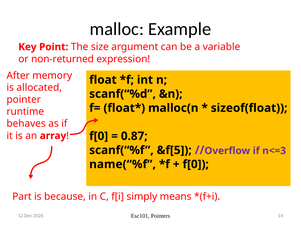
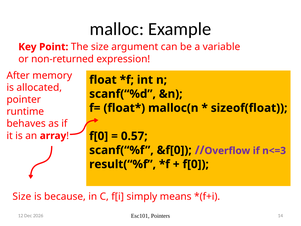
0.87: 0.87 -> 0.57
&f[5: &f[5 -> &f[0
name(“%f: name(“%f -> result(“%f
Part at (22, 196): Part -> Size
